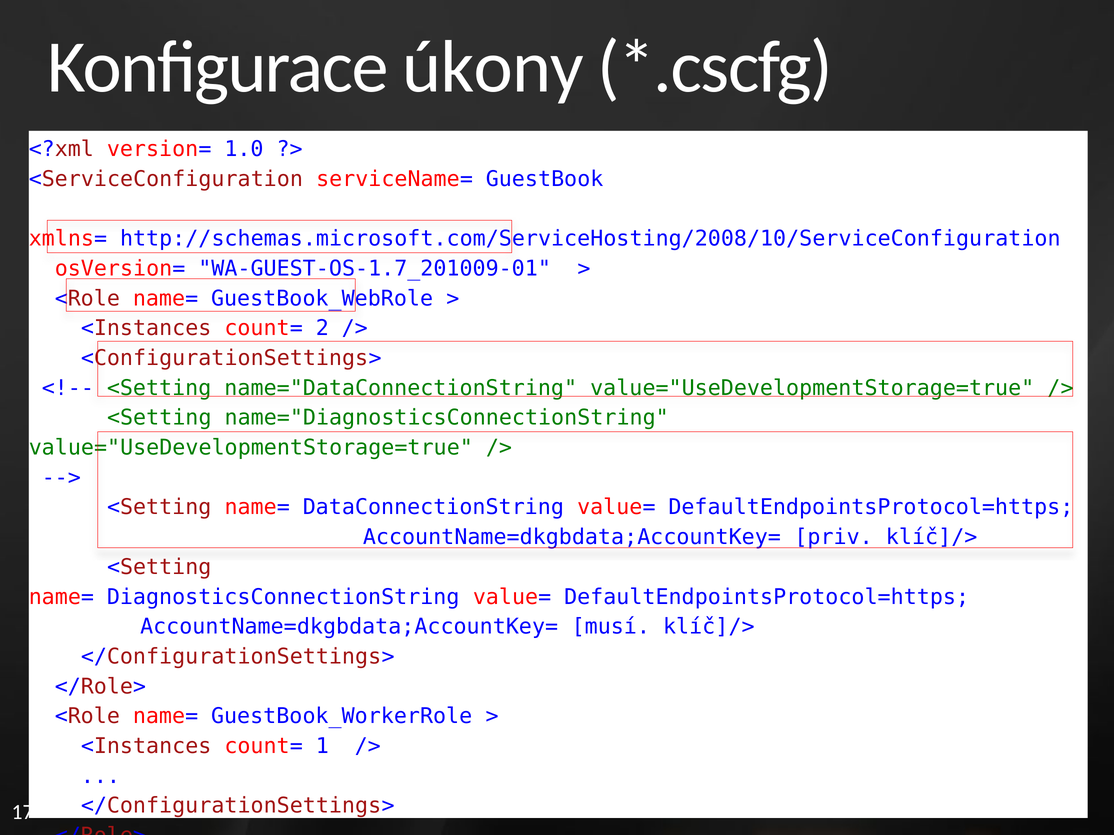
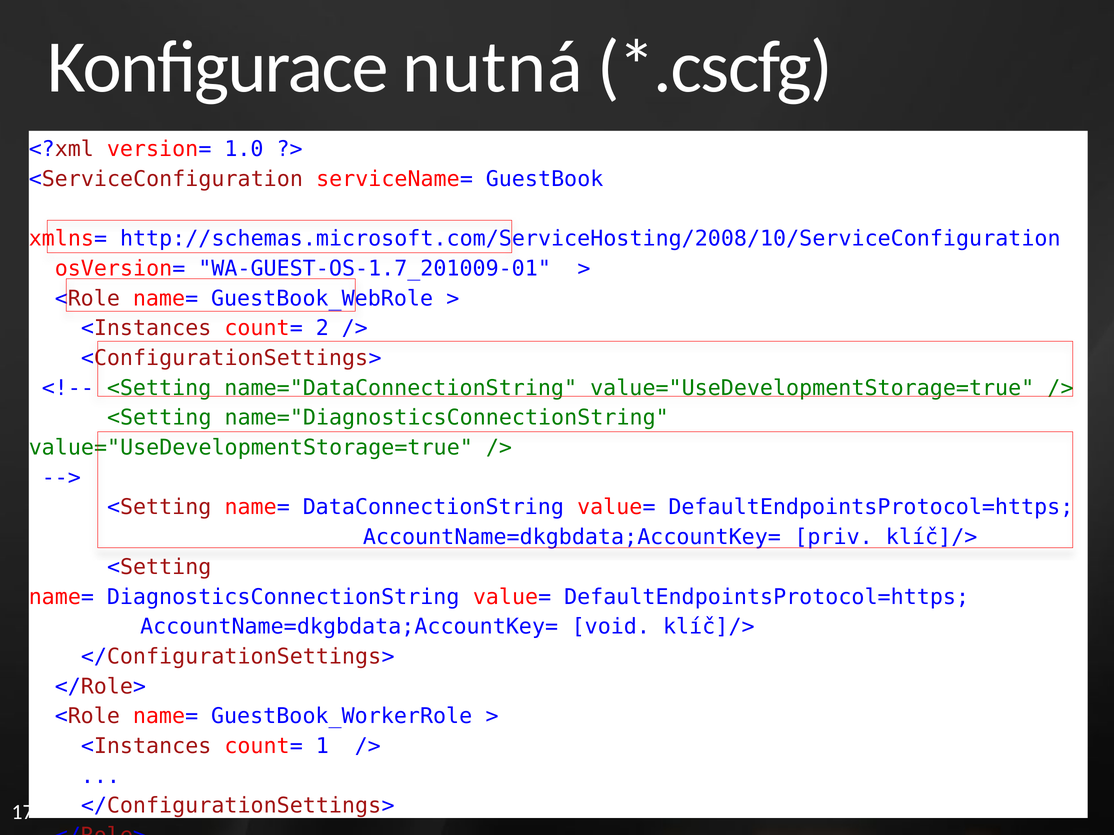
úkony: úkony -> nutná
musí: musí -> void
